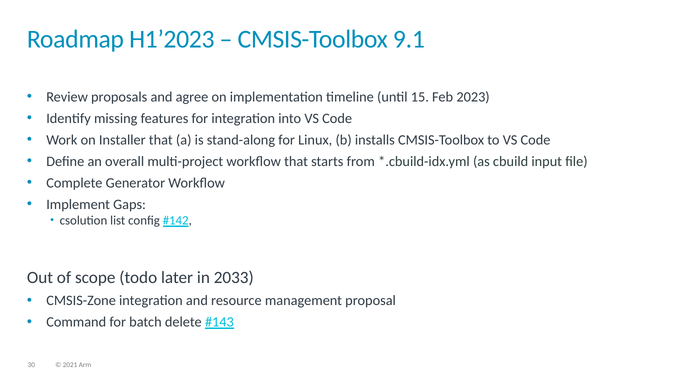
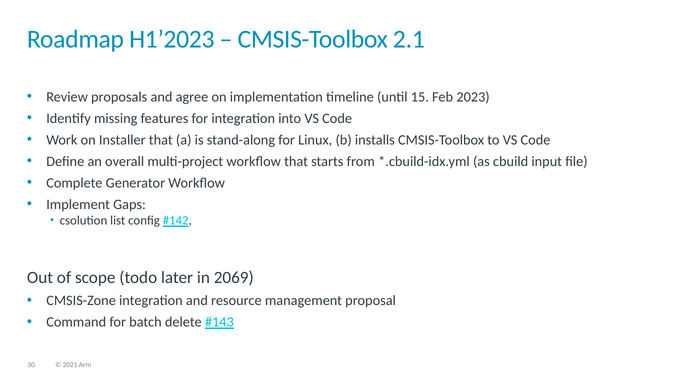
9.1: 9.1 -> 2.1
2033: 2033 -> 2069
